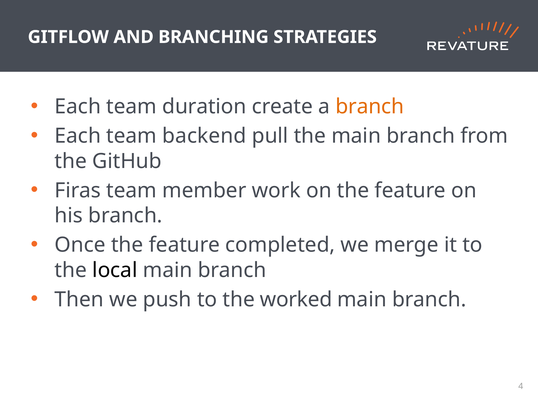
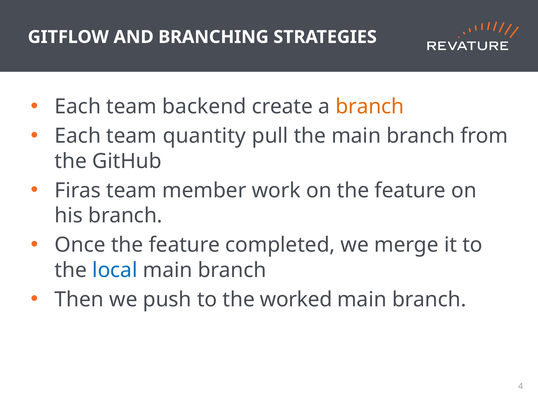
duration: duration -> backend
backend: backend -> quantity
local colour: black -> blue
